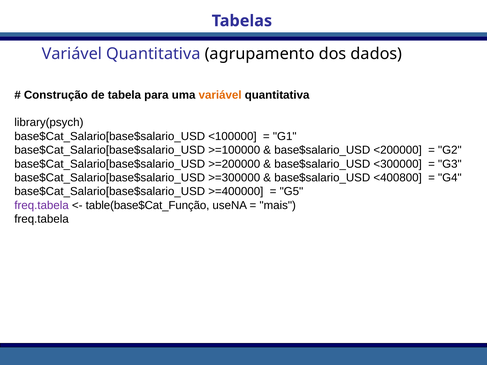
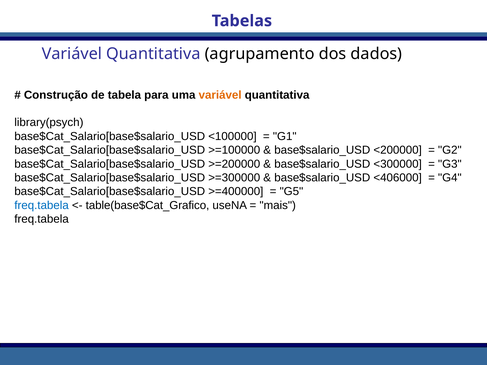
<400800: <400800 -> <406000
freq.tabela at (42, 205) colour: purple -> blue
table(base$Cat_Função: table(base$Cat_Função -> table(base$Cat_Grafico
